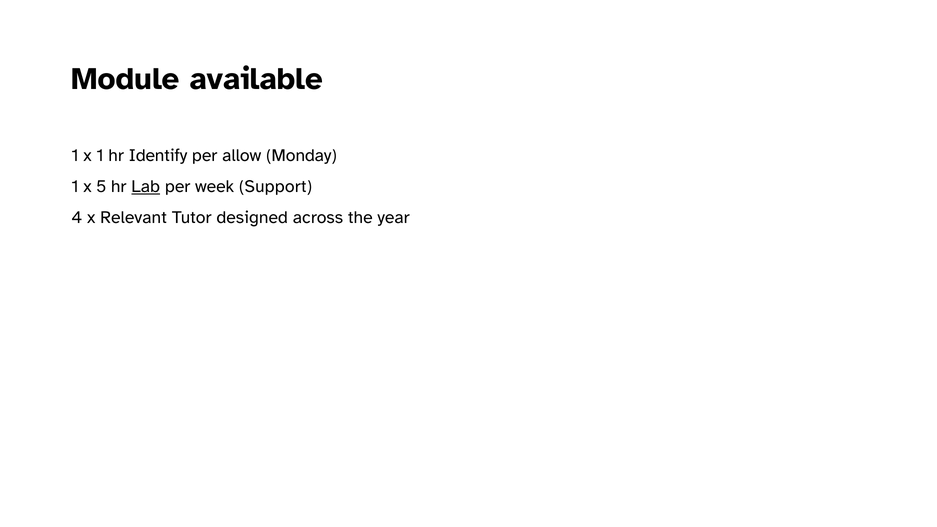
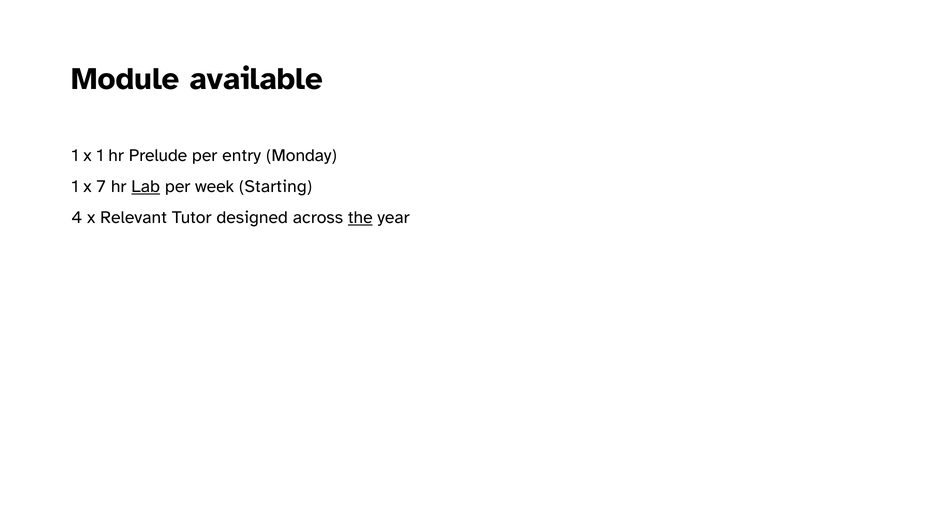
Identify: Identify -> Prelude
allow: allow -> entry
5: 5 -> 7
Support: Support -> Starting
the underline: none -> present
